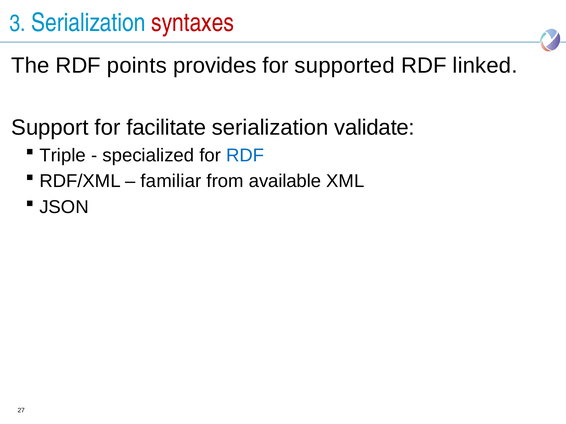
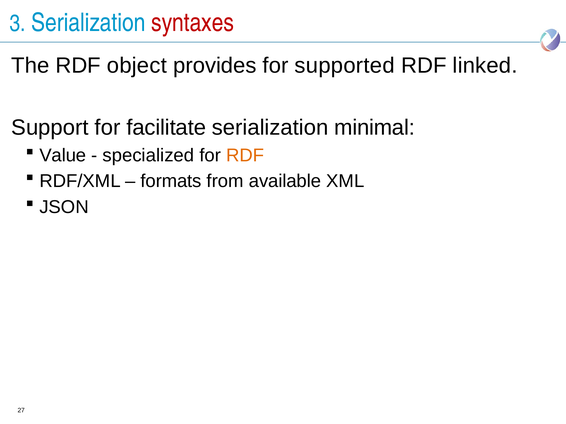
points: points -> object
validate: validate -> minimal
Triple: Triple -> Value
RDF at (245, 155) colour: blue -> orange
familiar: familiar -> formats
